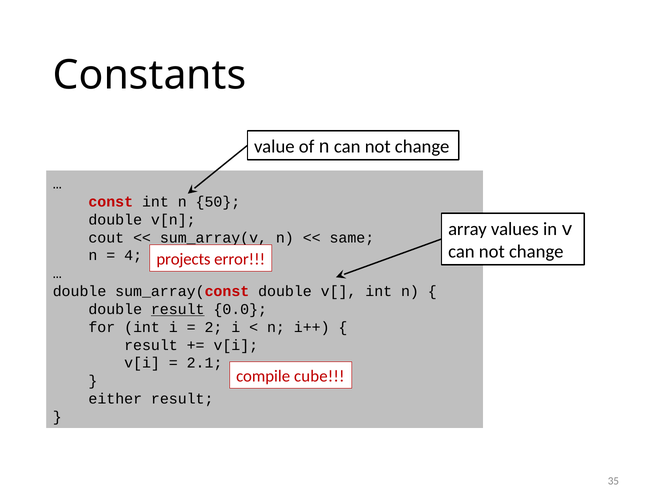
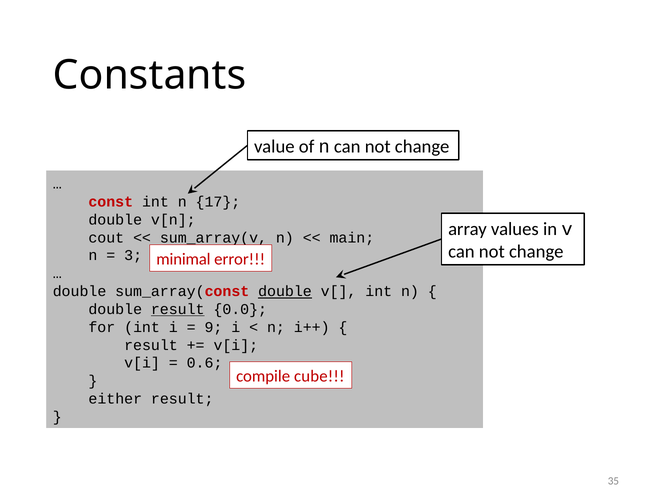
50: 50 -> 17
same: same -> main
4: 4 -> 3
projects: projects -> minimal
double at (285, 291) underline: none -> present
2: 2 -> 9
2.1: 2.1 -> 0.6
